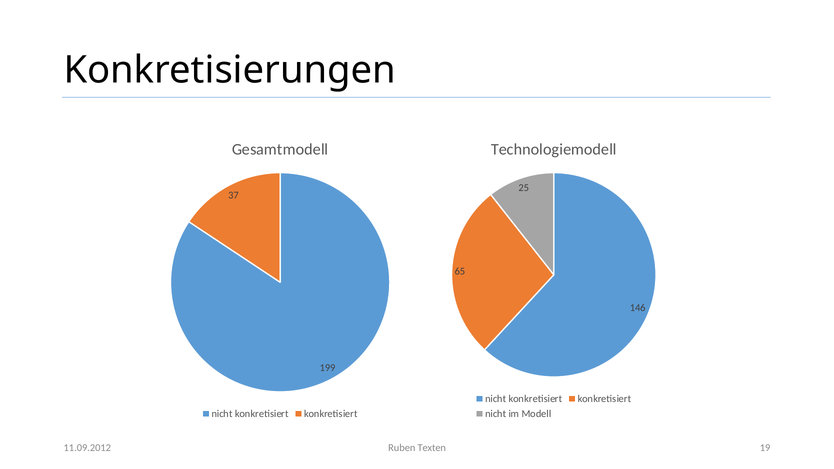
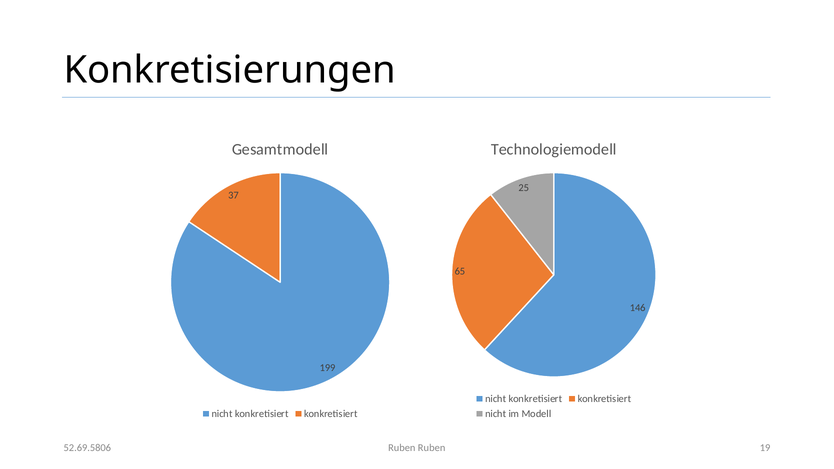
Ruben Texten: Texten -> Ruben
11.09.2012: 11.09.2012 -> 52.69.5806
